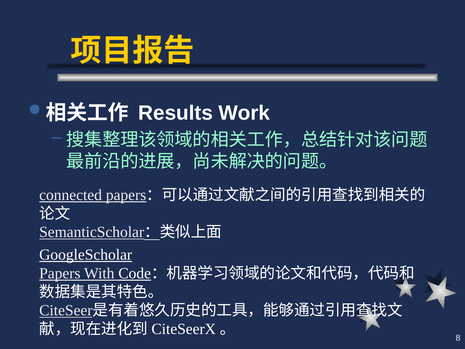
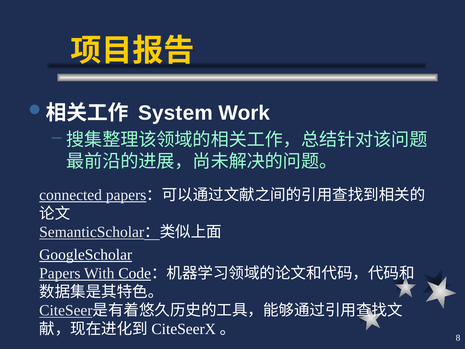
Results: Results -> System
